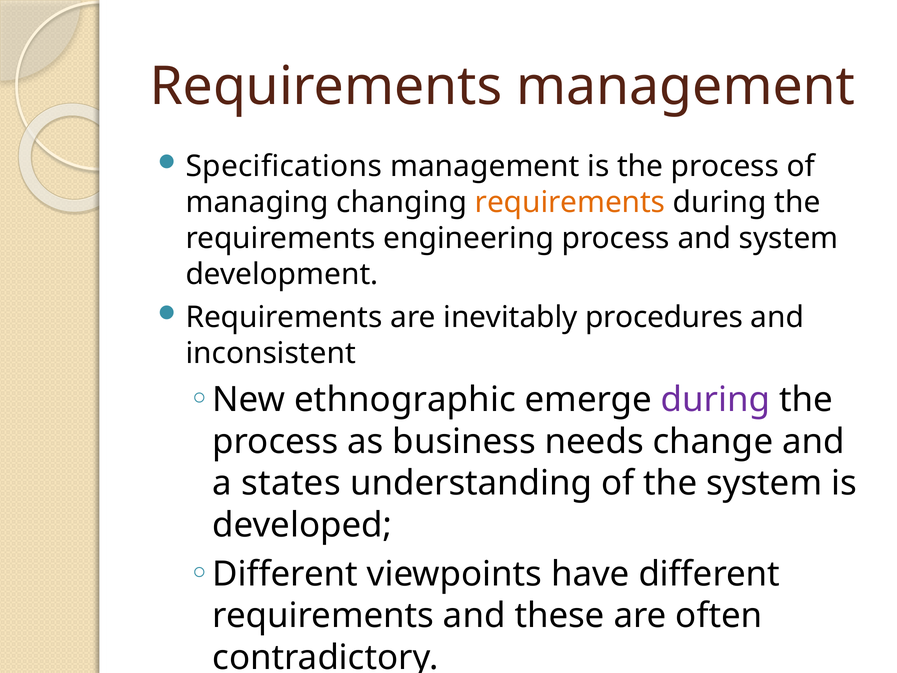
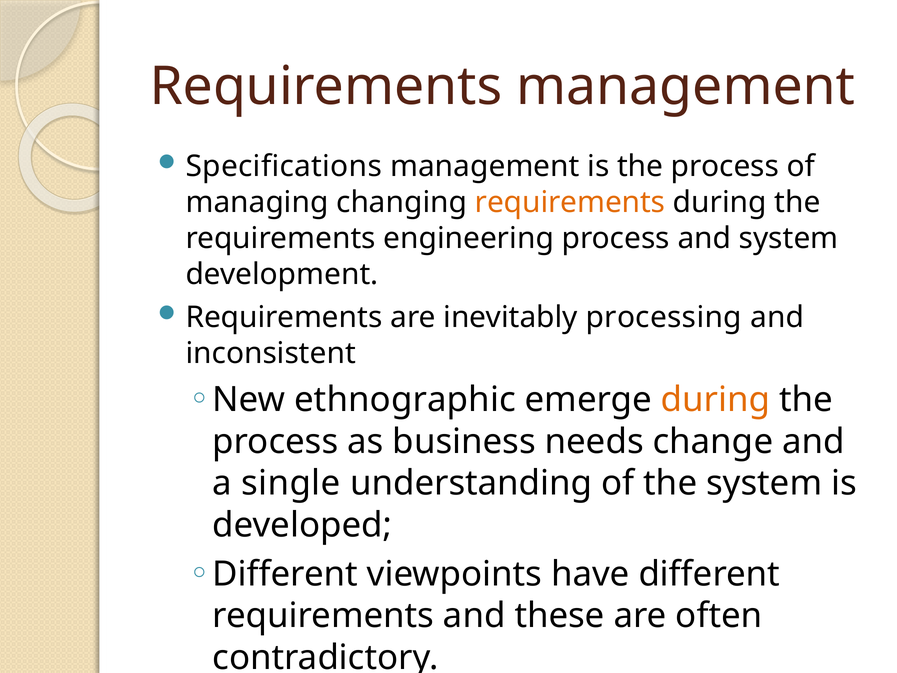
procedures: procedures -> processing
during at (716, 399) colour: purple -> orange
states: states -> single
